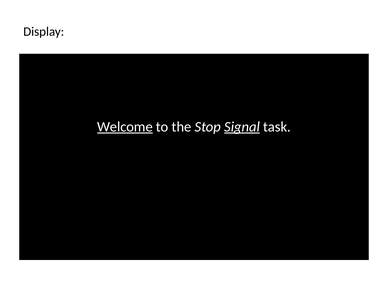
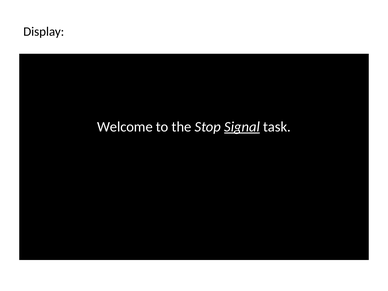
Welcome underline: present -> none
